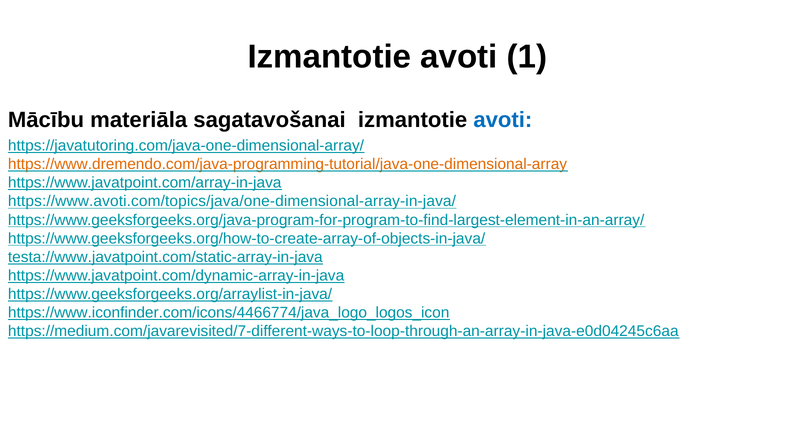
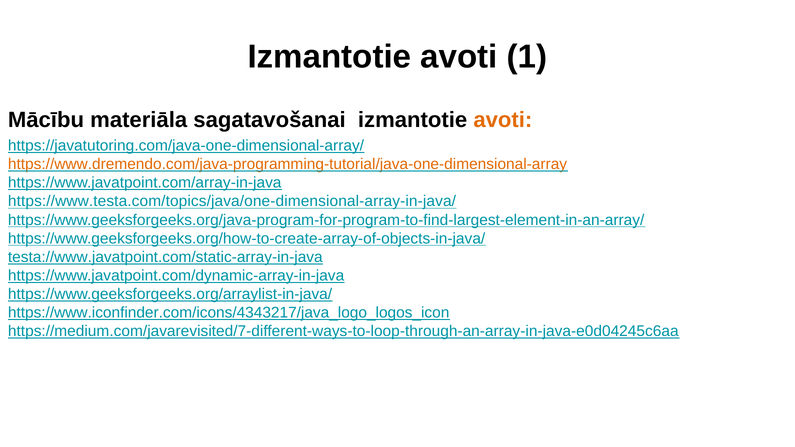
avoti at (503, 120) colour: blue -> orange
https://www.avoti.com/topics/java/one-dimensional-array-in-java/: https://www.avoti.com/topics/java/one-dimensional-array-in-java/ -> https://www.testa.com/topics/java/one-dimensional-array-in-java/
https://www.iconfinder.com/icons/4466774/java_logo_logos_icon: https://www.iconfinder.com/icons/4466774/java_logo_logos_icon -> https://www.iconfinder.com/icons/4343217/java_logo_logos_icon
